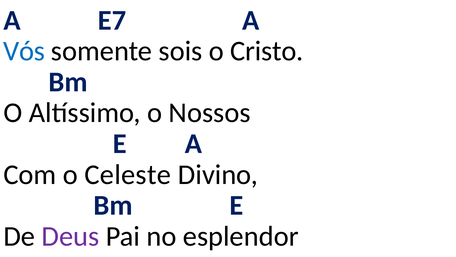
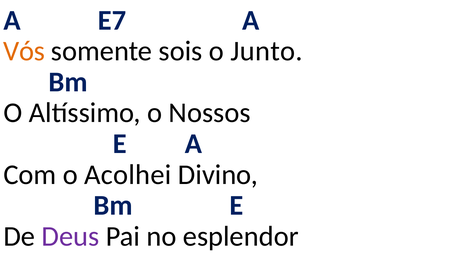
Vós colour: blue -> orange
Cristo: Cristo -> Junto
Celeste: Celeste -> Acolhei
